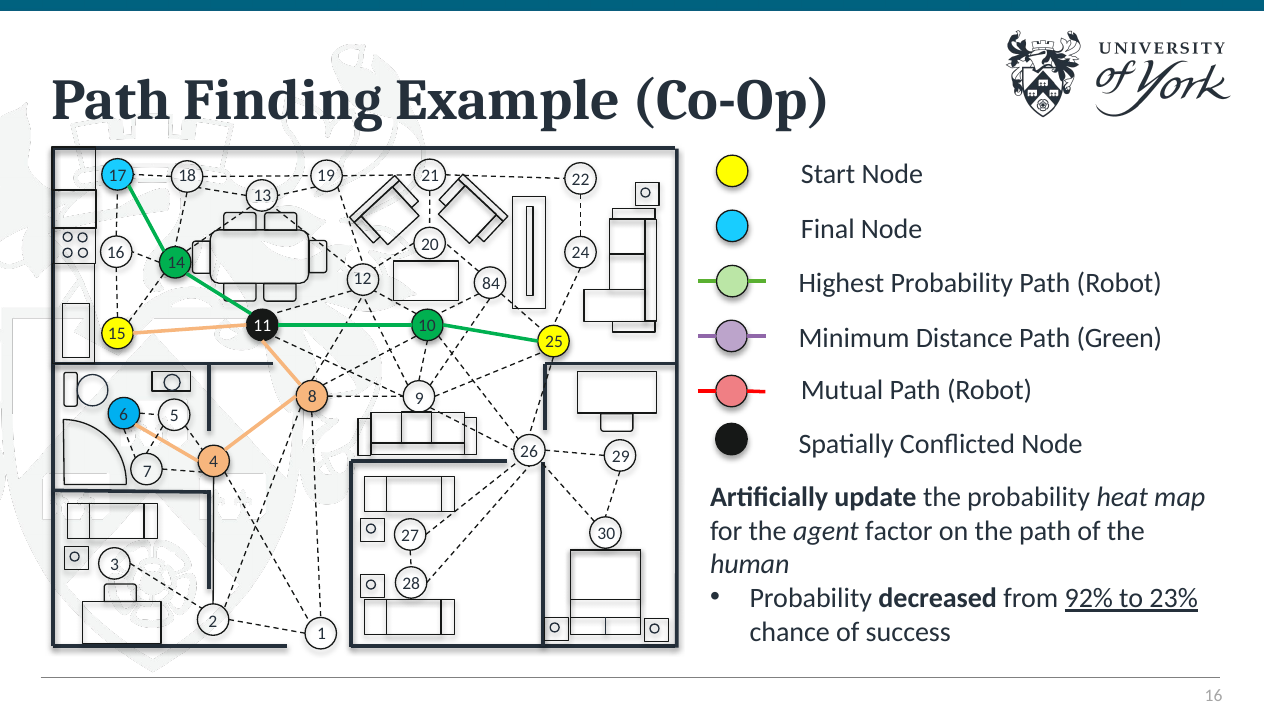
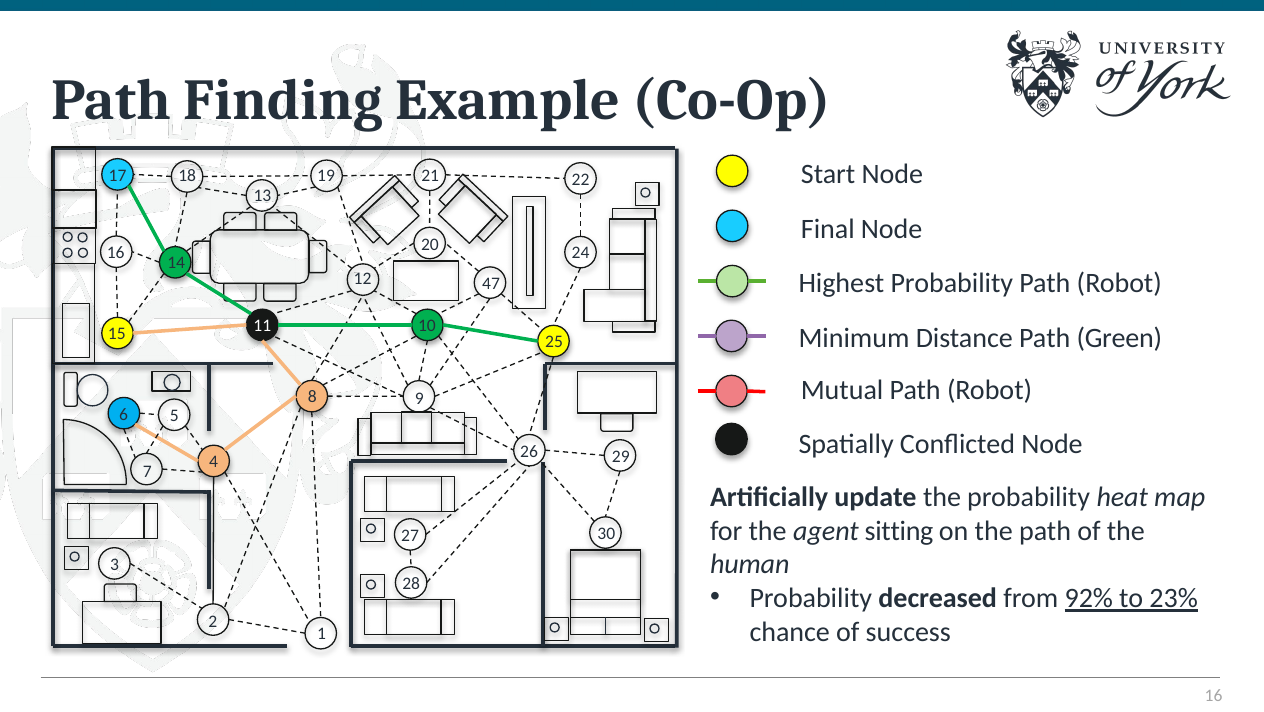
84: 84 -> 47
factor: factor -> sitting
